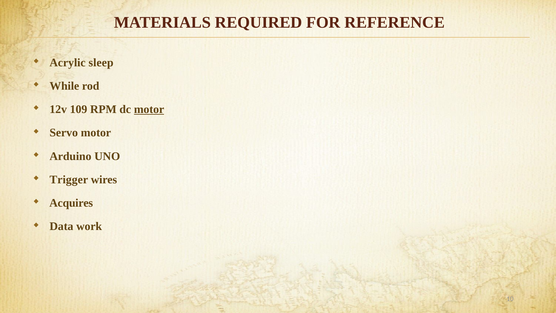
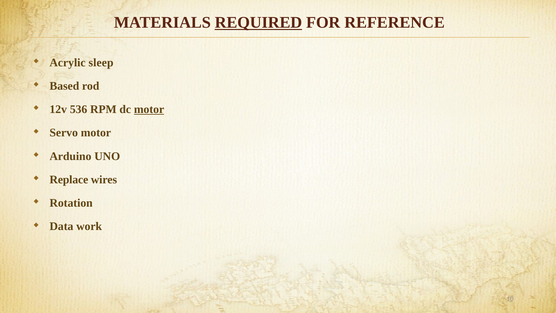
REQUIRED underline: none -> present
While: While -> Based
109: 109 -> 536
Trigger: Trigger -> Replace
Acquires: Acquires -> Rotation
